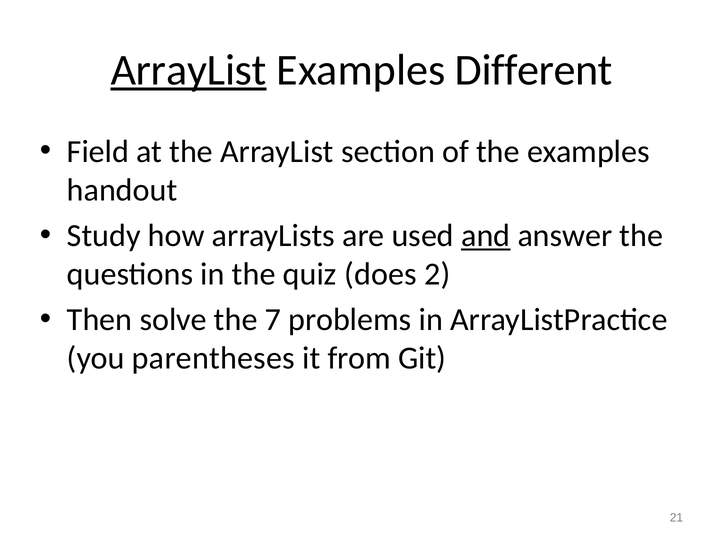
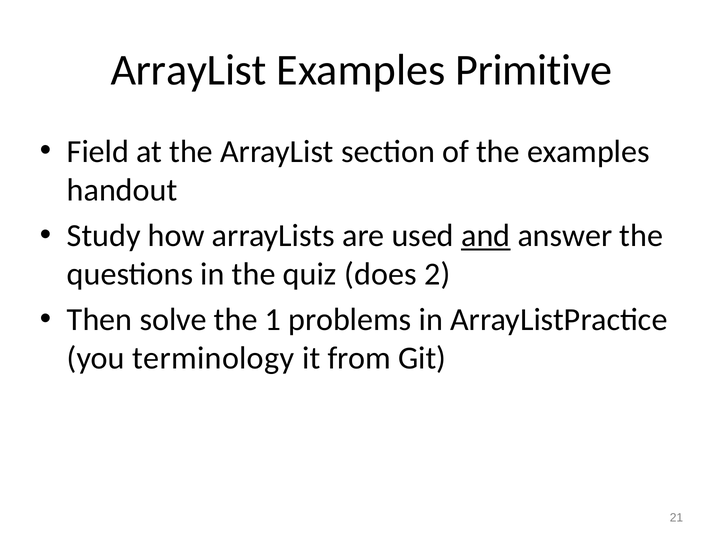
ArrayList at (189, 70) underline: present -> none
Different: Different -> Primitive
7: 7 -> 1
parentheses: parentheses -> terminology
